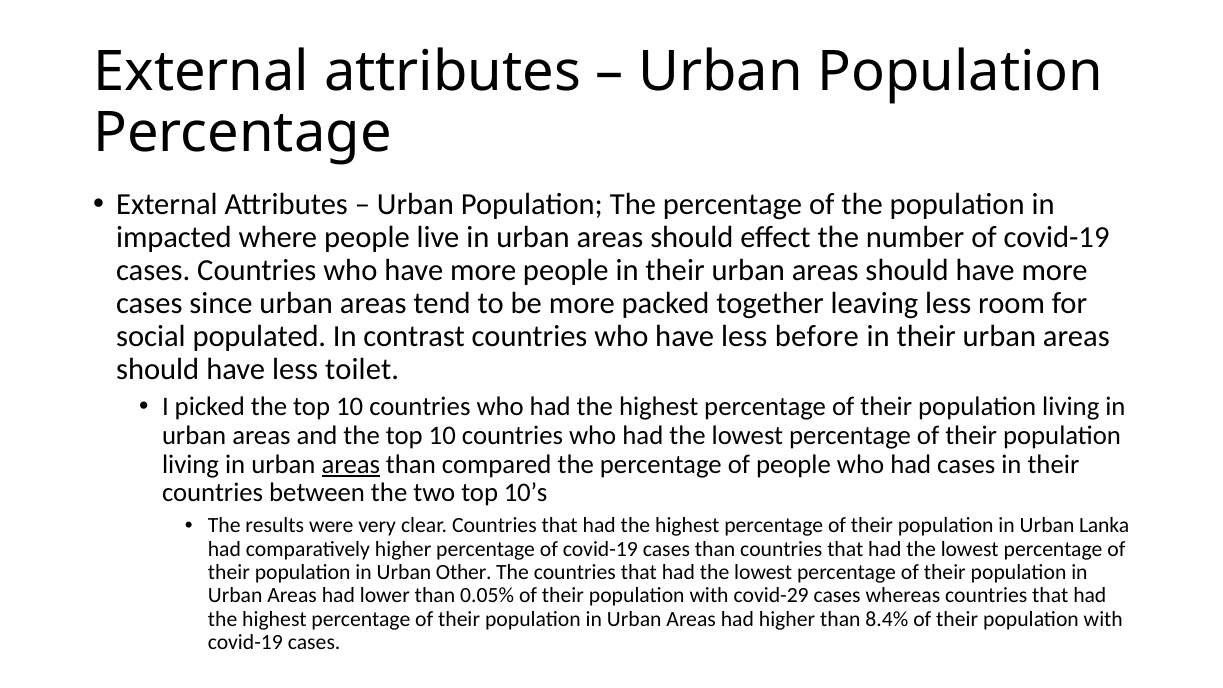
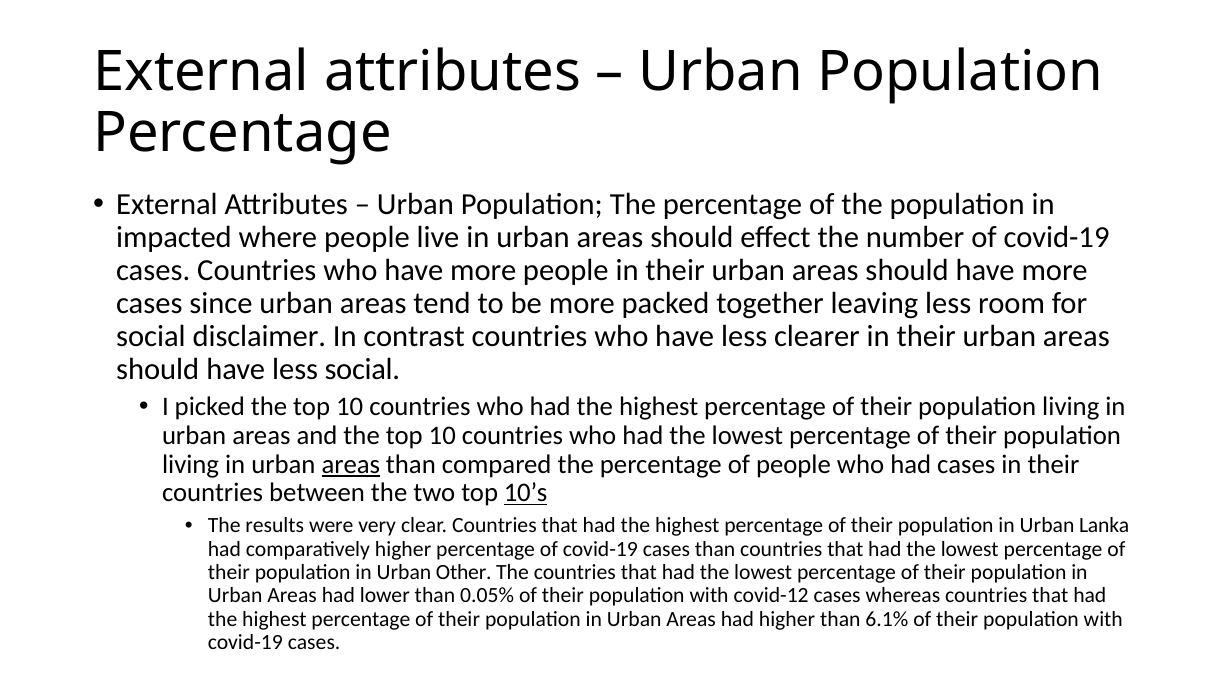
populated: populated -> disclaimer
before: before -> clearer
less toilet: toilet -> social
10’s underline: none -> present
covid-29: covid-29 -> covid-12
8.4%: 8.4% -> 6.1%
